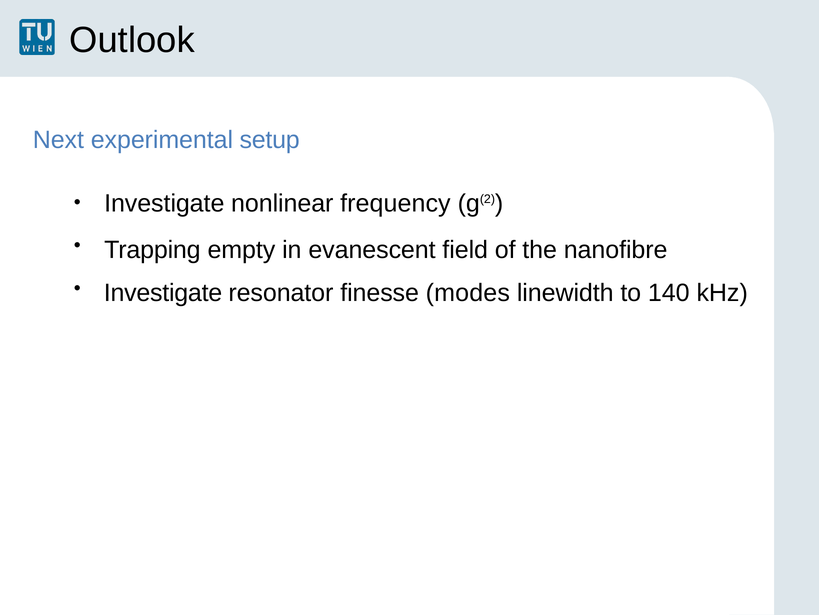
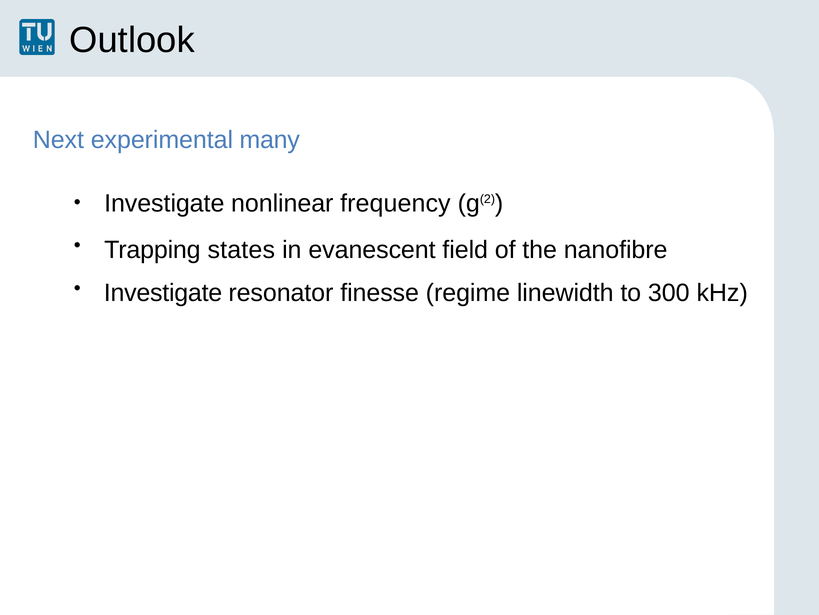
setup: setup -> many
empty: empty -> states
modes: modes -> regime
140: 140 -> 300
